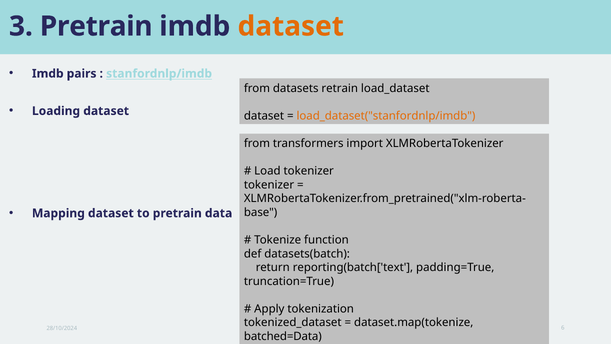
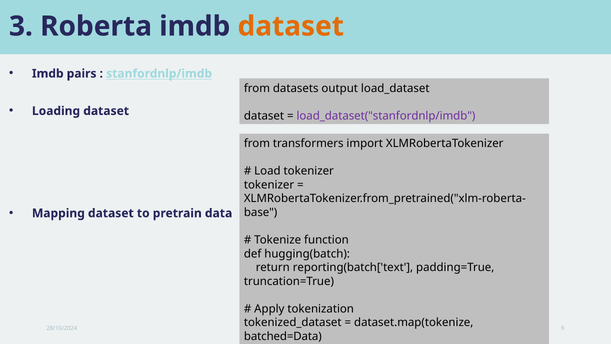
3 Pretrain: Pretrain -> Roberta
retrain: retrain -> output
load_dataset("stanfordnlp/imdb colour: orange -> purple
datasets(batch: datasets(batch -> hugging(batch
